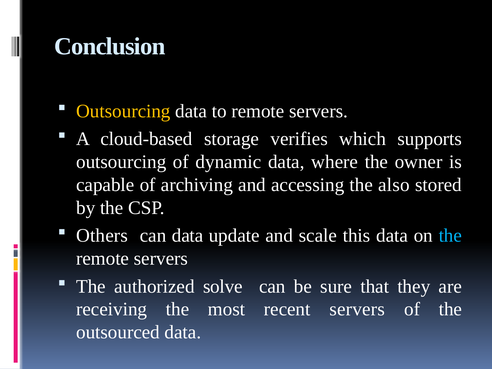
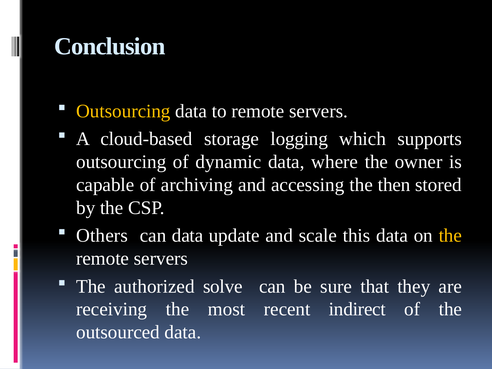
verifies: verifies -> logging
also: also -> then
the at (450, 236) colour: light blue -> yellow
recent servers: servers -> indirect
